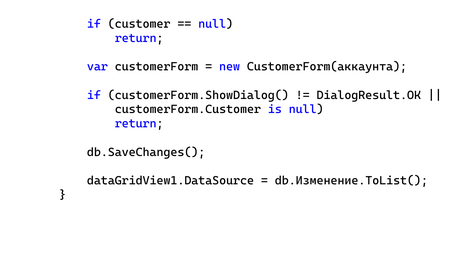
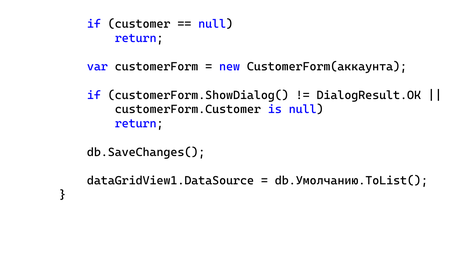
db.Изменение.ToList(: db.Изменение.ToList( -> db.Умолчанию.ToList(
